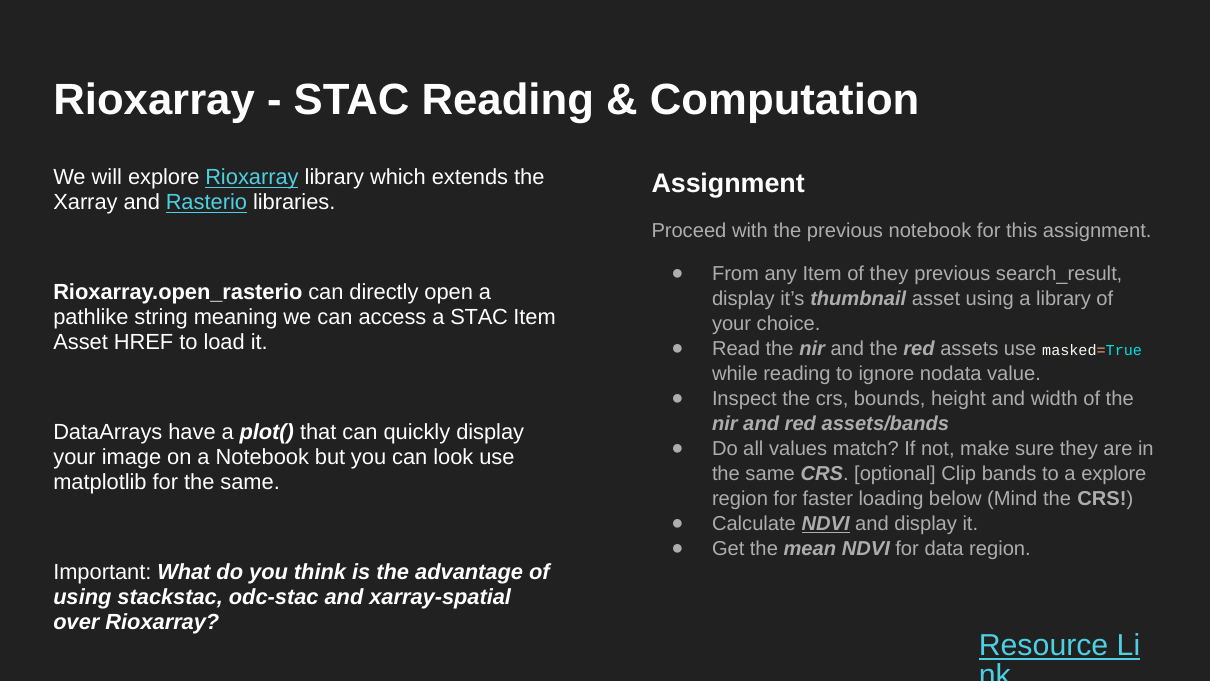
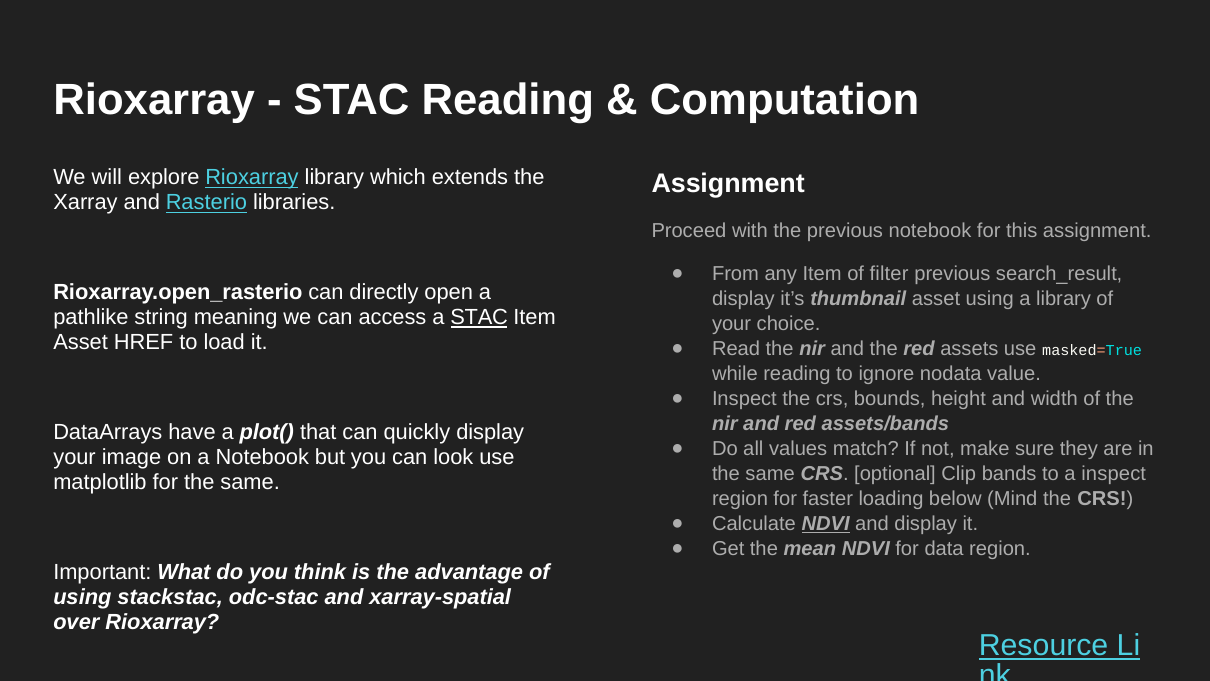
of they: they -> filter
STAC at (479, 317) underline: none -> present
a explore: explore -> inspect
